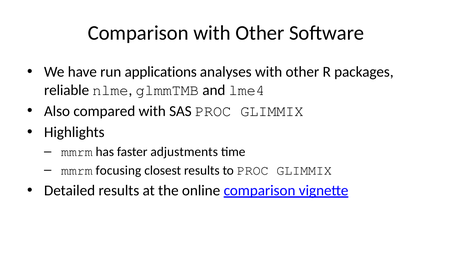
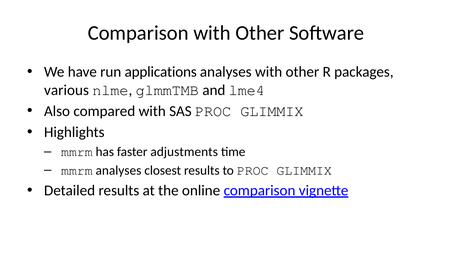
reliable: reliable -> various
mmrm focusing: focusing -> analyses
